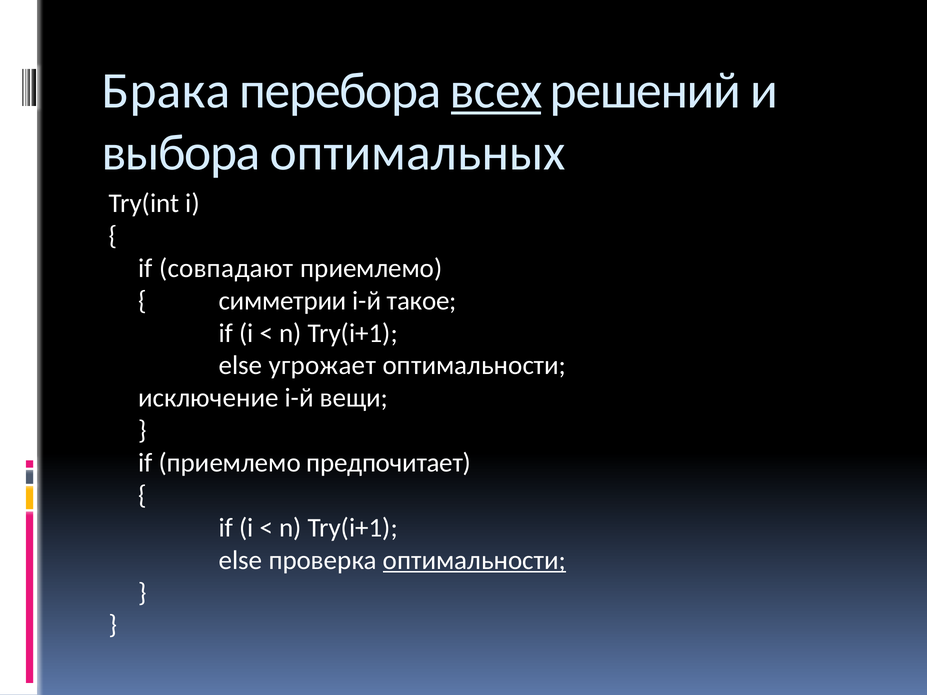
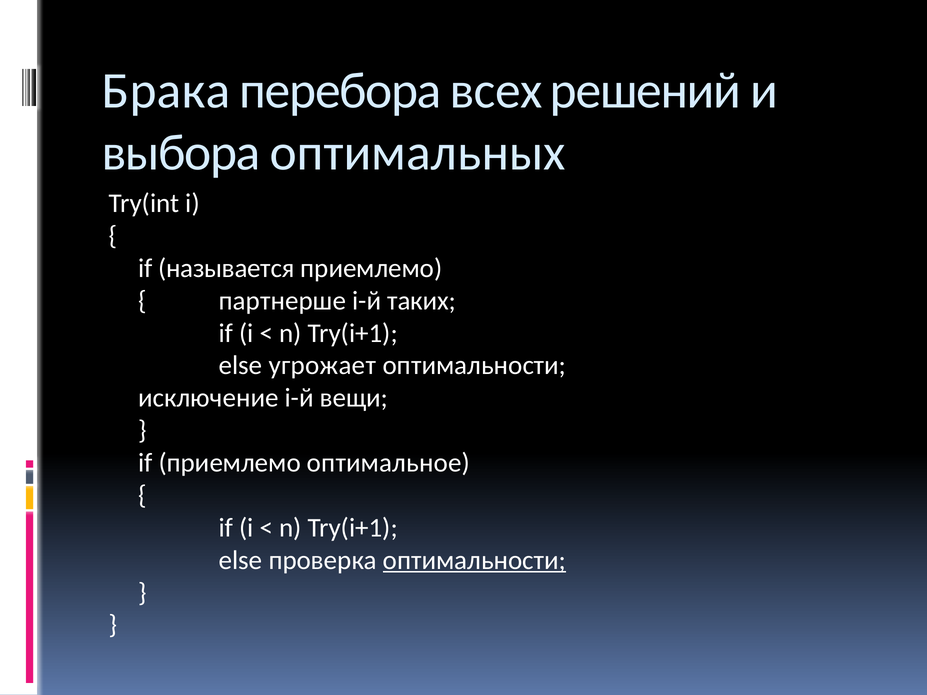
всех underline: present -> none
совпадают: совпадают -> называется
симметрии: симметрии -> партнерше
такое: такое -> таких
предпочитает: предпочитает -> оптимальное
